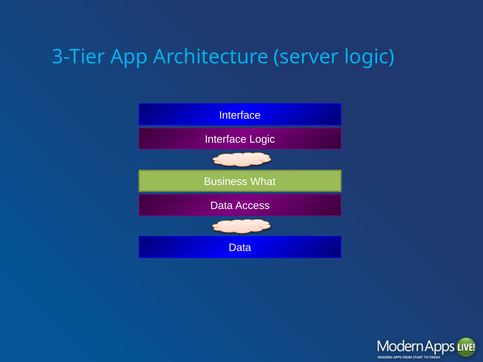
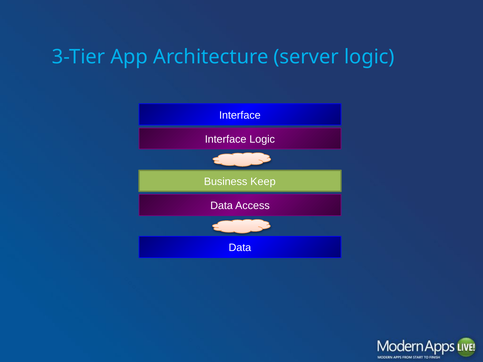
What: What -> Keep
